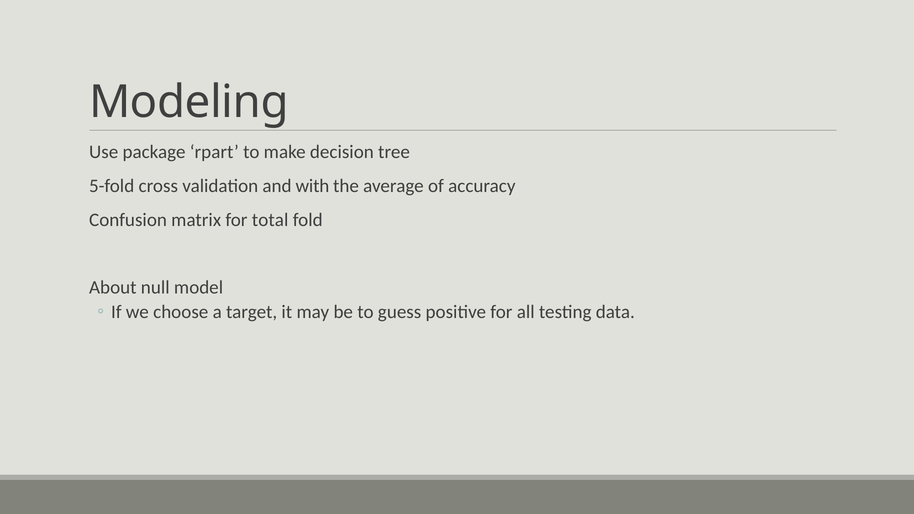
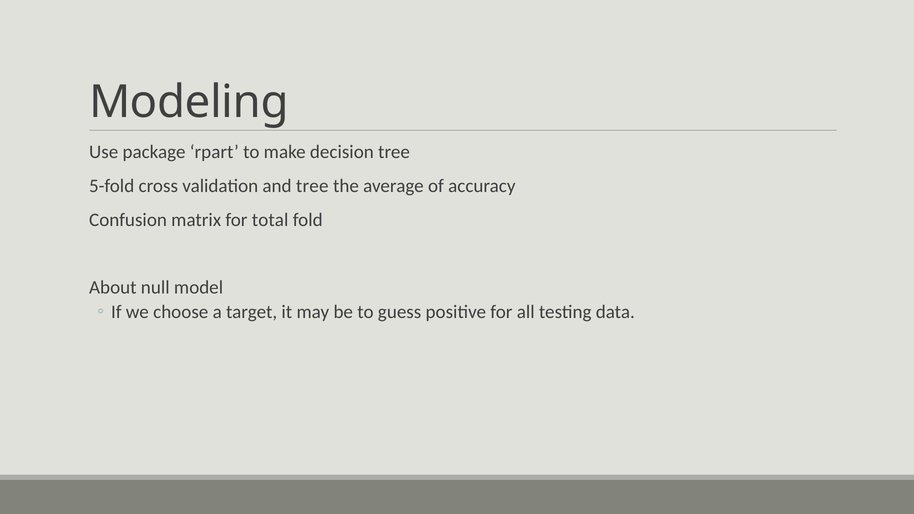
and with: with -> tree
